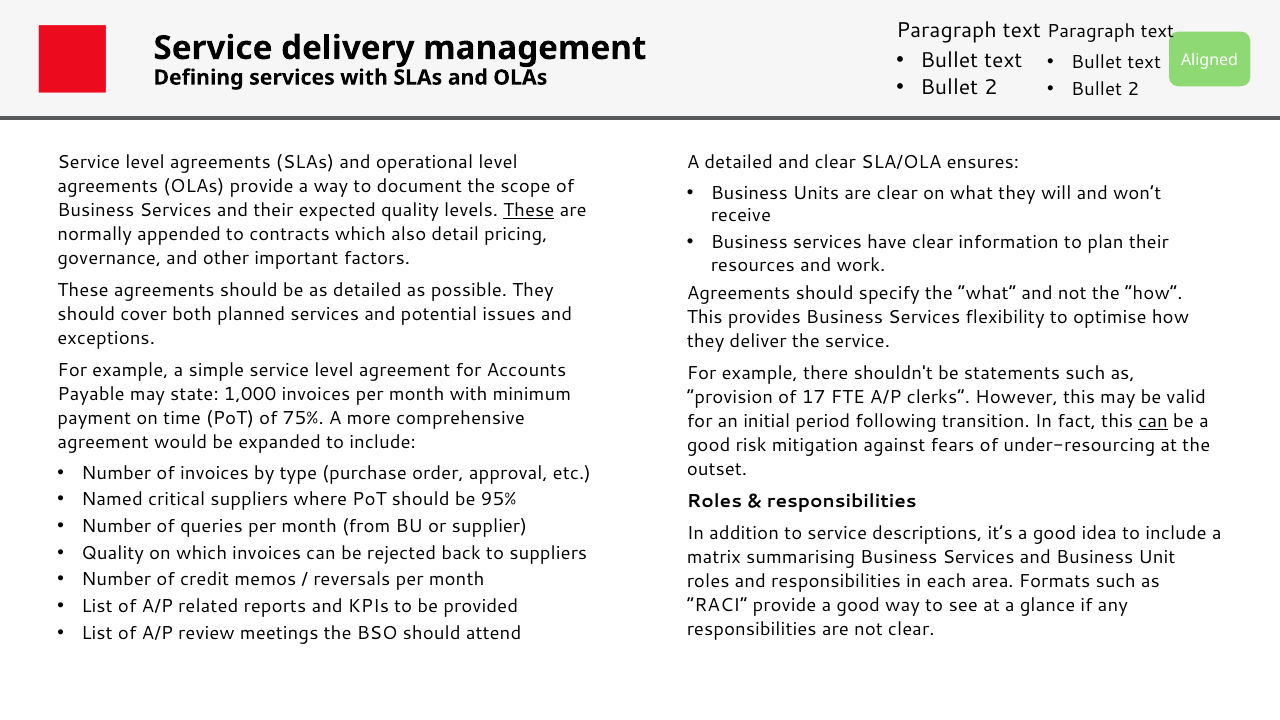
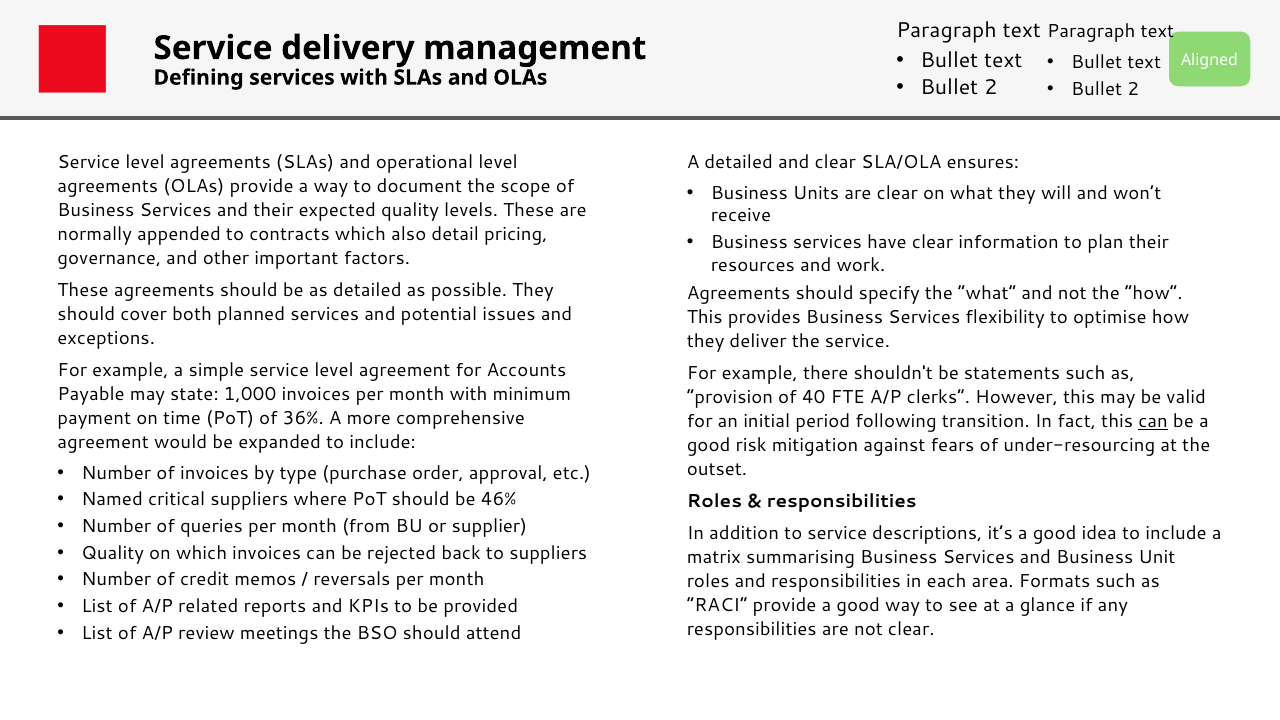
These at (529, 210) underline: present -> none
17: 17 -> 40
75%: 75% -> 36%
95%: 95% -> 46%
